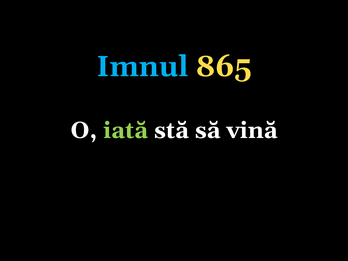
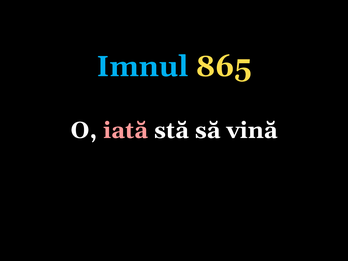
iată colour: light green -> pink
